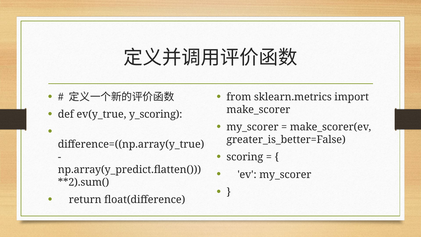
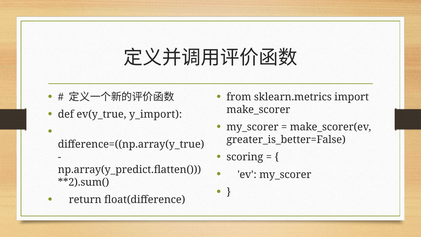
y_scoring: y_scoring -> y_import
